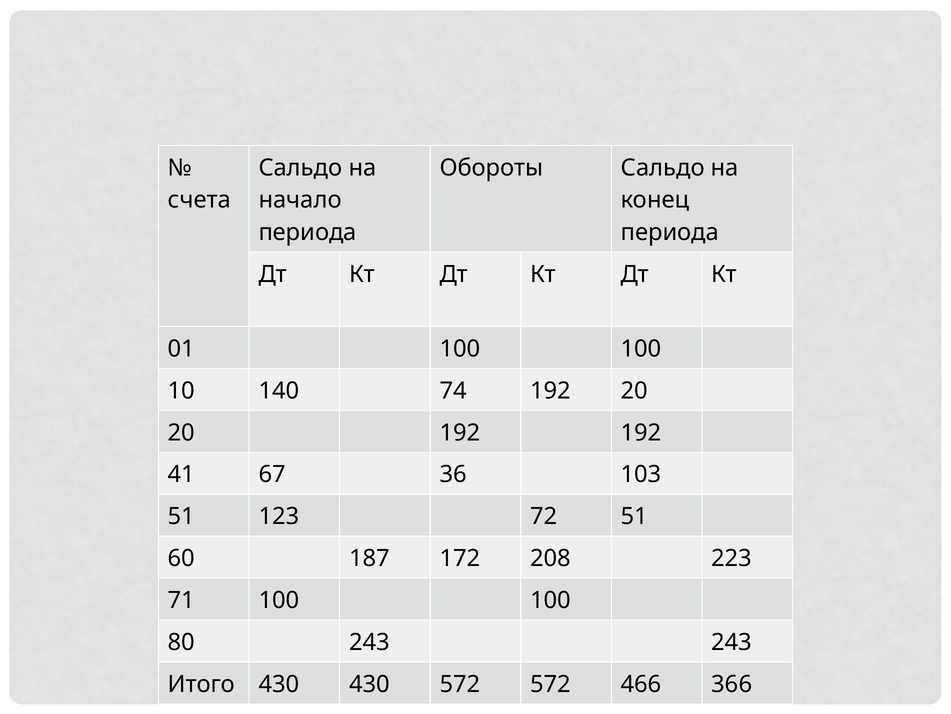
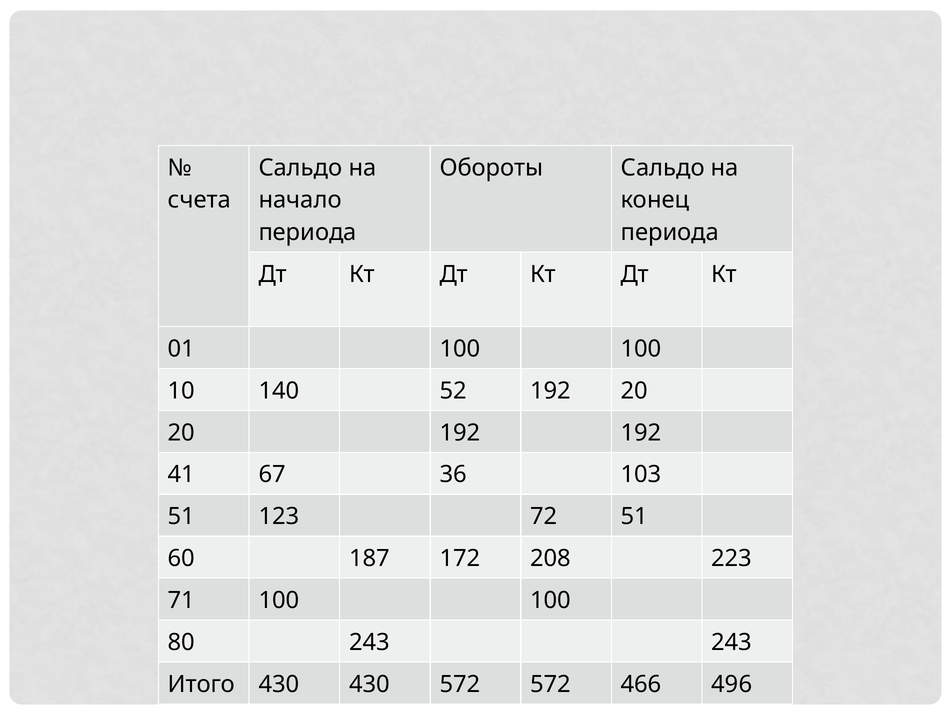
74: 74 -> 52
366: 366 -> 496
